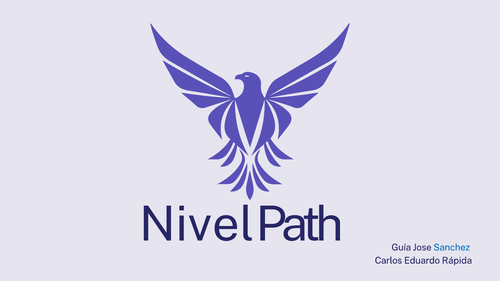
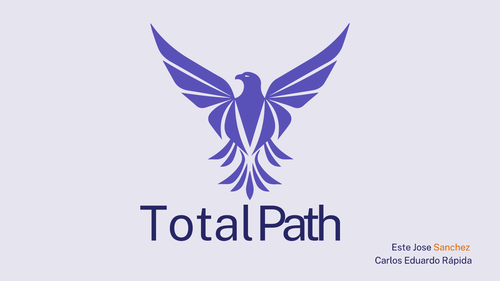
Nivel: Nivel -> Total
Guía: Guía -> Este
Sanchez colour: blue -> orange
